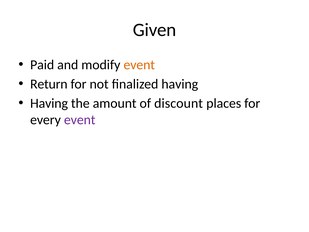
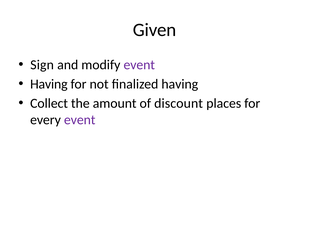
Paid: Paid -> Sign
event at (139, 65) colour: orange -> purple
Return at (49, 84): Return -> Having
Having at (49, 103): Having -> Collect
